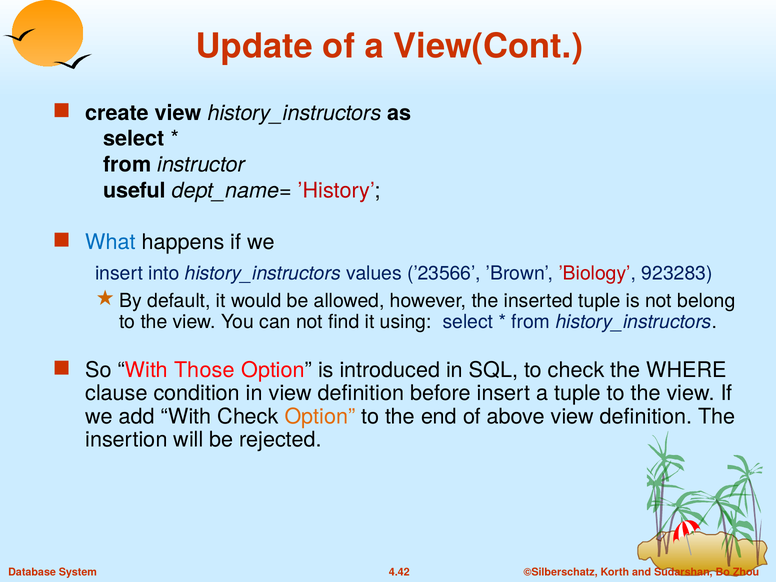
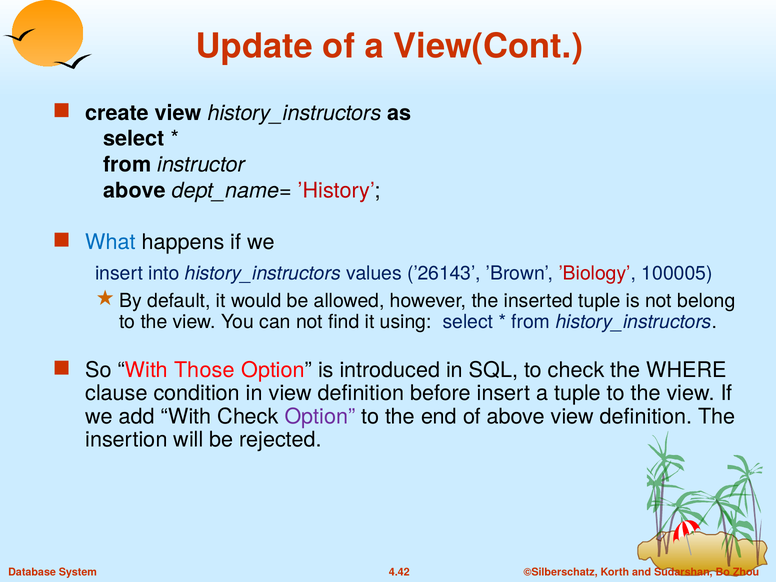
useful at (135, 191): useful -> above
’23566: ’23566 -> ’26143
923283: 923283 -> 100005
Option at (320, 416) colour: orange -> purple
